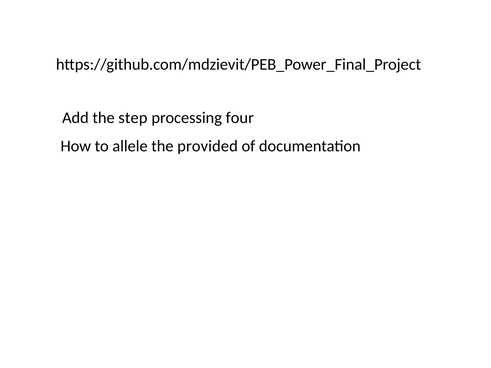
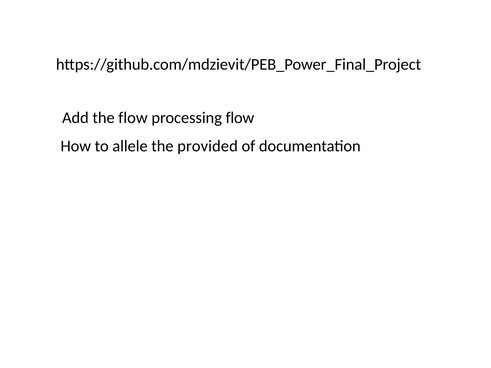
the step: step -> flow
processing four: four -> flow
